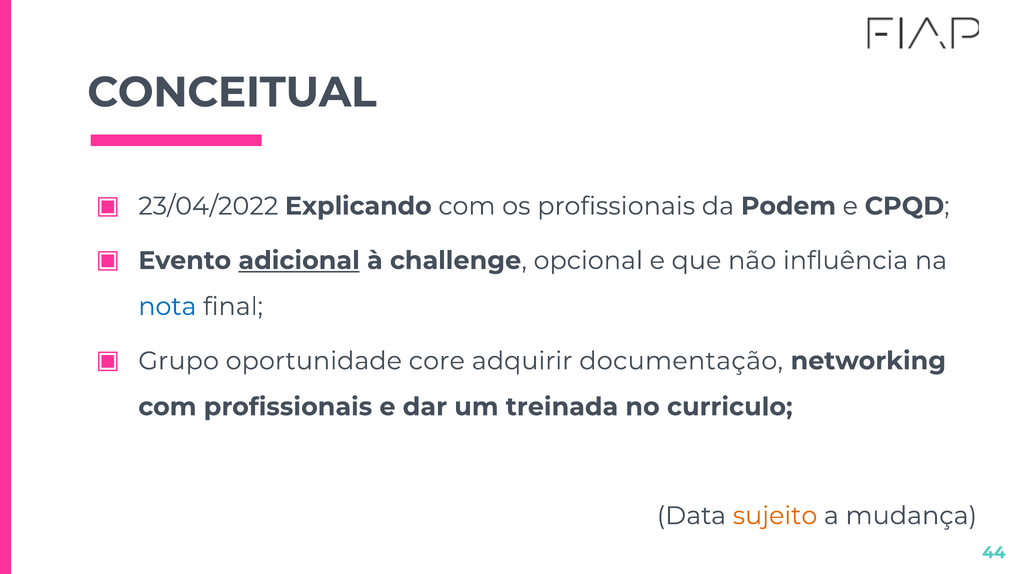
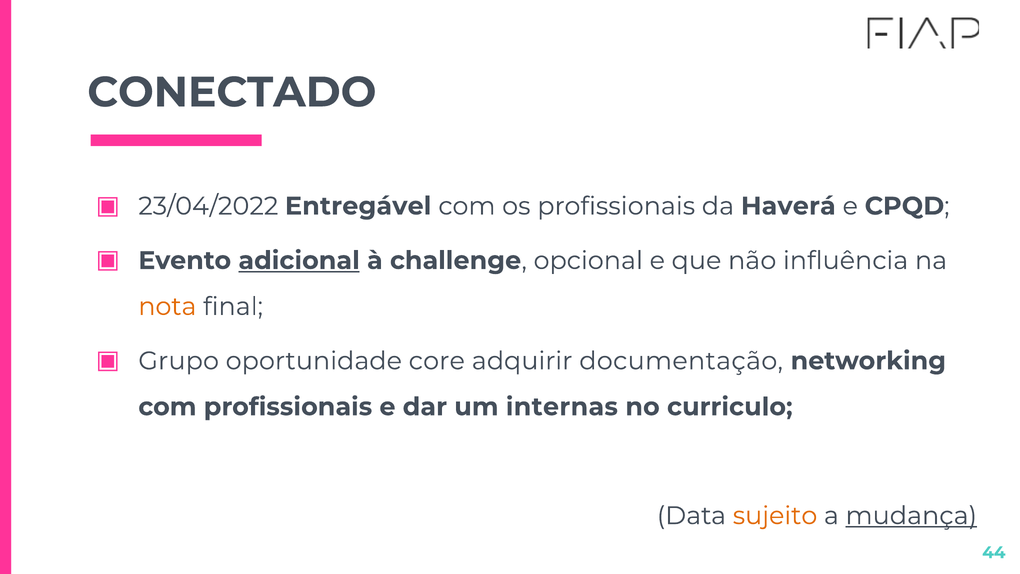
CONCEITUAL: CONCEITUAL -> CONECTADO
Explicando: Explicando -> Entregável
Podem: Podem -> Haverá
nota colour: blue -> orange
treinada: treinada -> internas
mudança underline: none -> present
